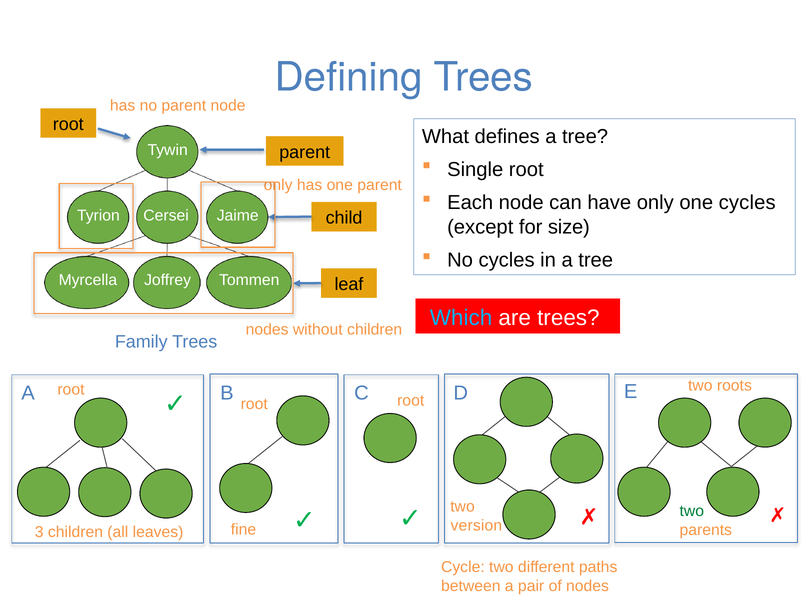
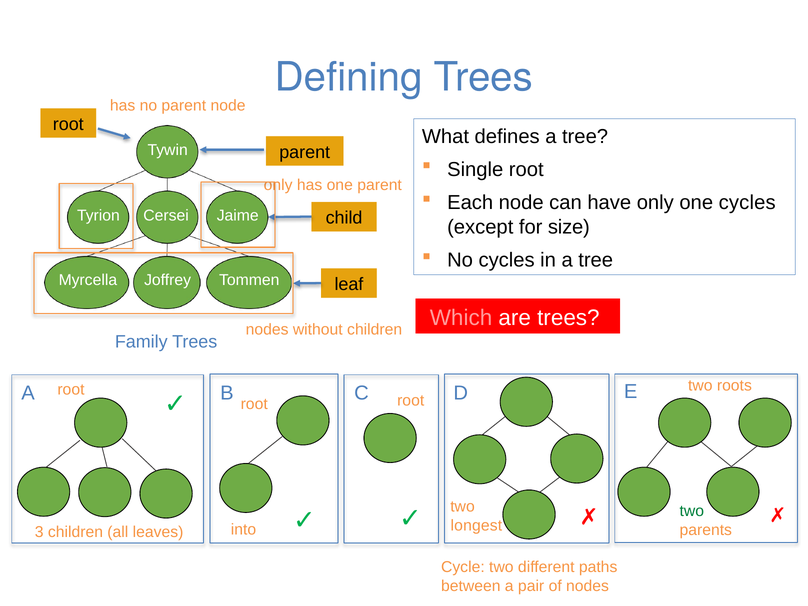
Which colour: light blue -> pink
version: version -> longest
fine: fine -> into
